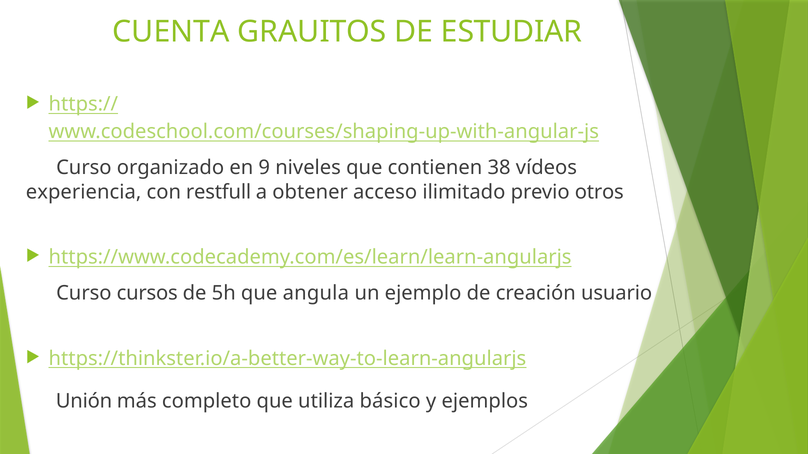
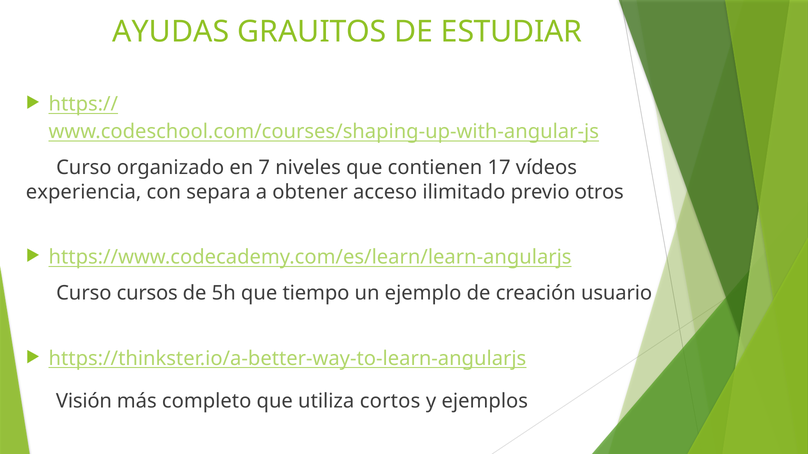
CUENTA: CUENTA -> AYUDAS
9: 9 -> 7
38: 38 -> 17
restfull: restfull -> separa
angula: angula -> tiempo
Unión: Unión -> Visión
básico: básico -> cortos
